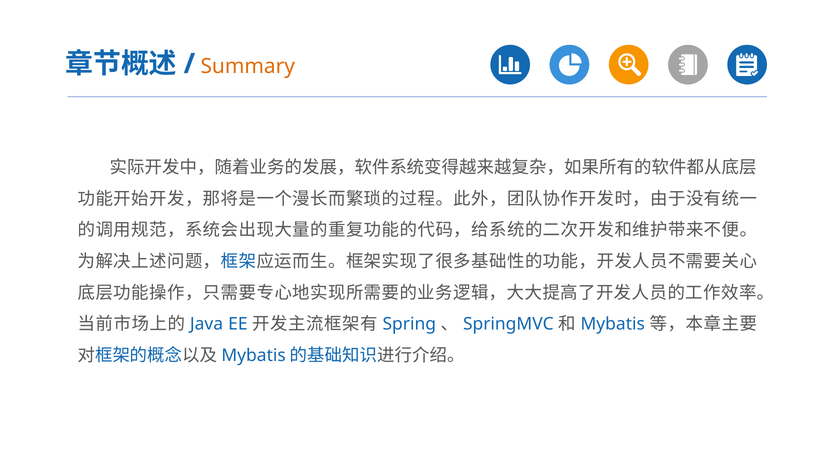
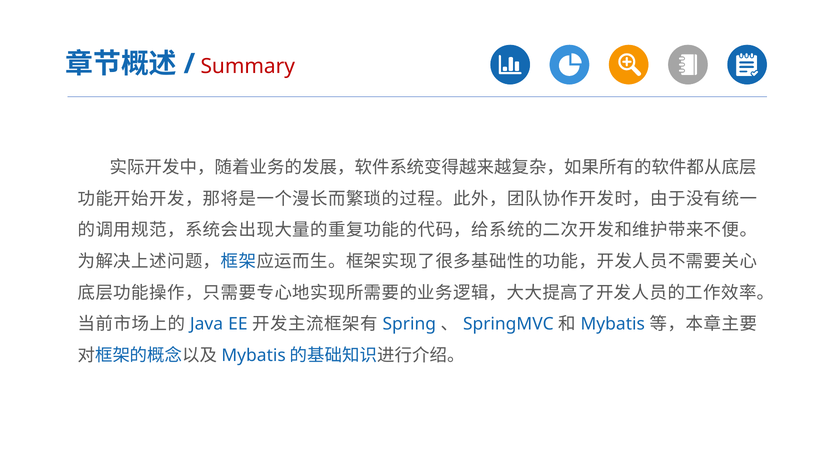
Summary colour: orange -> red
